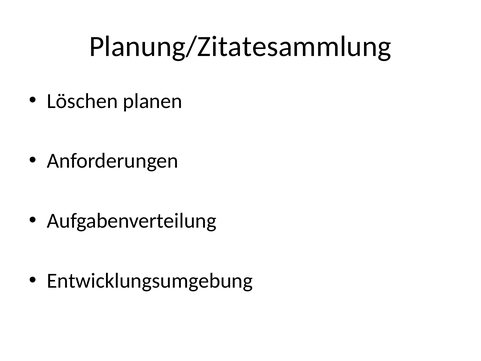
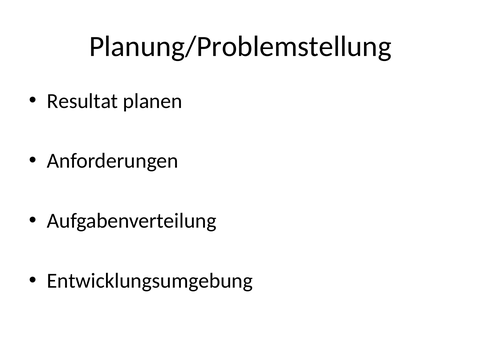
Planung/Zitatesammlung: Planung/Zitatesammlung -> Planung/Problemstellung
Löschen: Löschen -> Resultat
